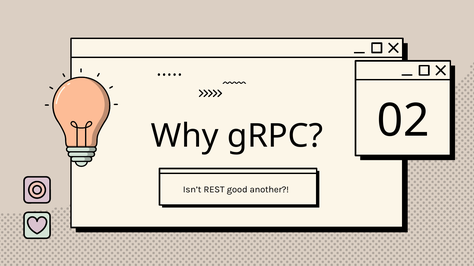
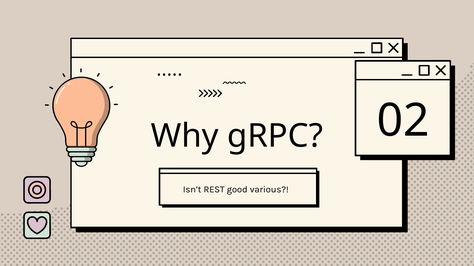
another: another -> various
